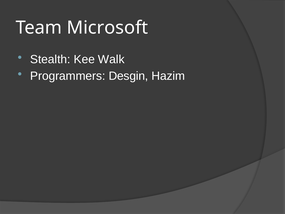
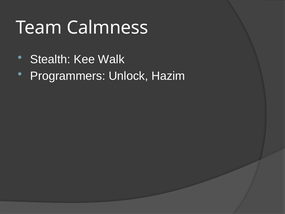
Microsoft: Microsoft -> Calmness
Desgin: Desgin -> Unlock
